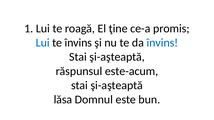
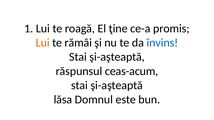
Lui at (43, 43) colour: blue -> orange
te învins: învins -> rămâi
este-acum: este-acum -> ceas-acum
